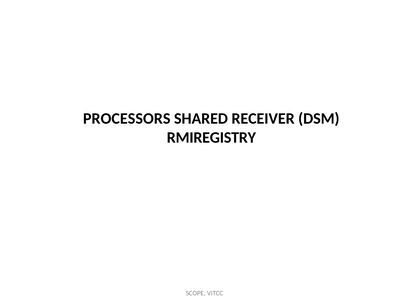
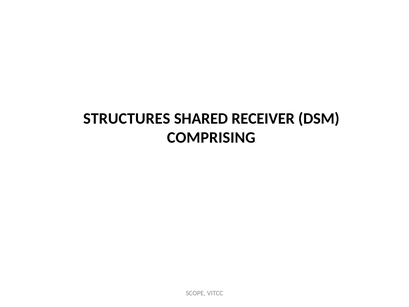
PROCESSORS: PROCESSORS -> STRUCTURES
RMIREGISTRY: RMIREGISTRY -> COMPRISING
